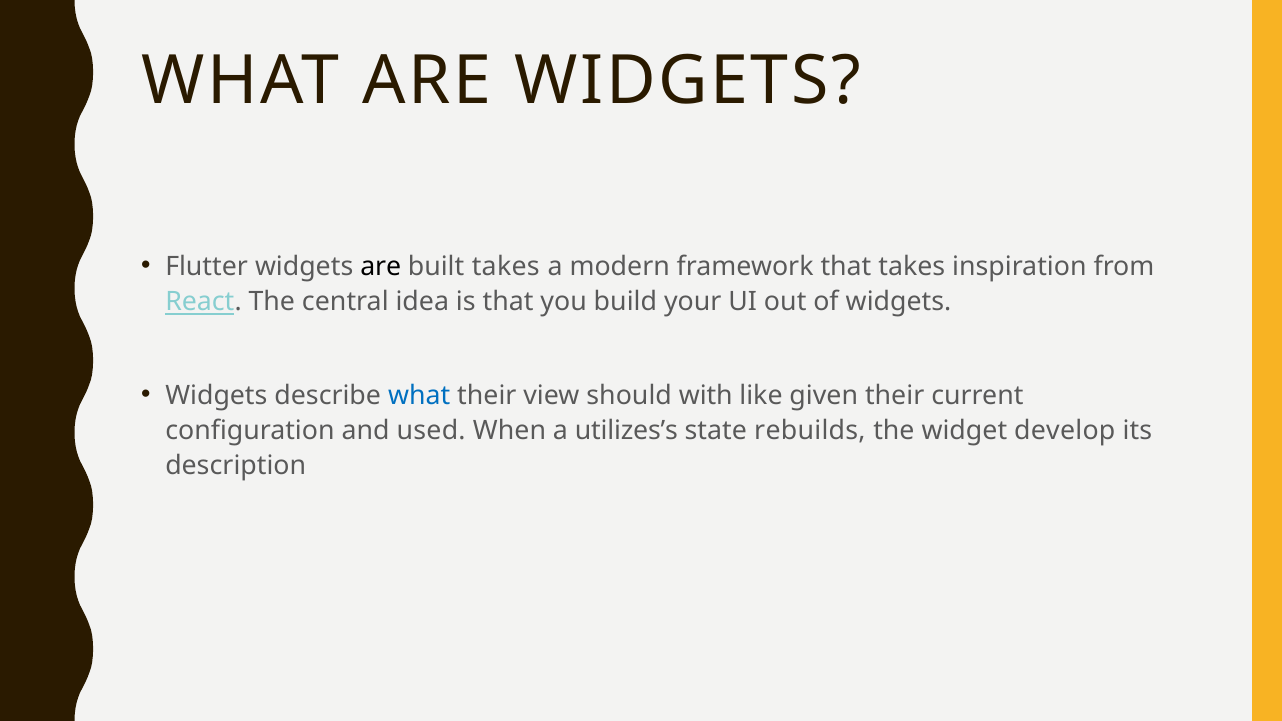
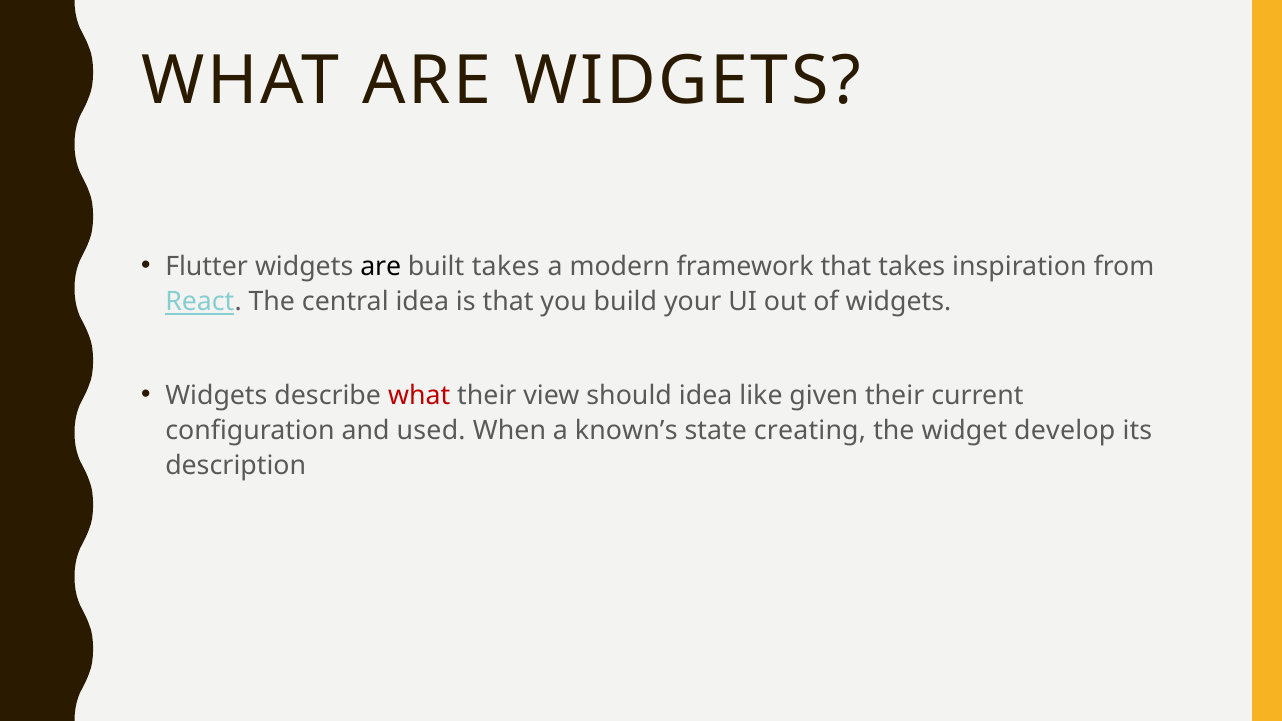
what at (419, 396) colour: blue -> red
should with: with -> idea
utilizes’s: utilizes’s -> known’s
rebuilds: rebuilds -> creating
